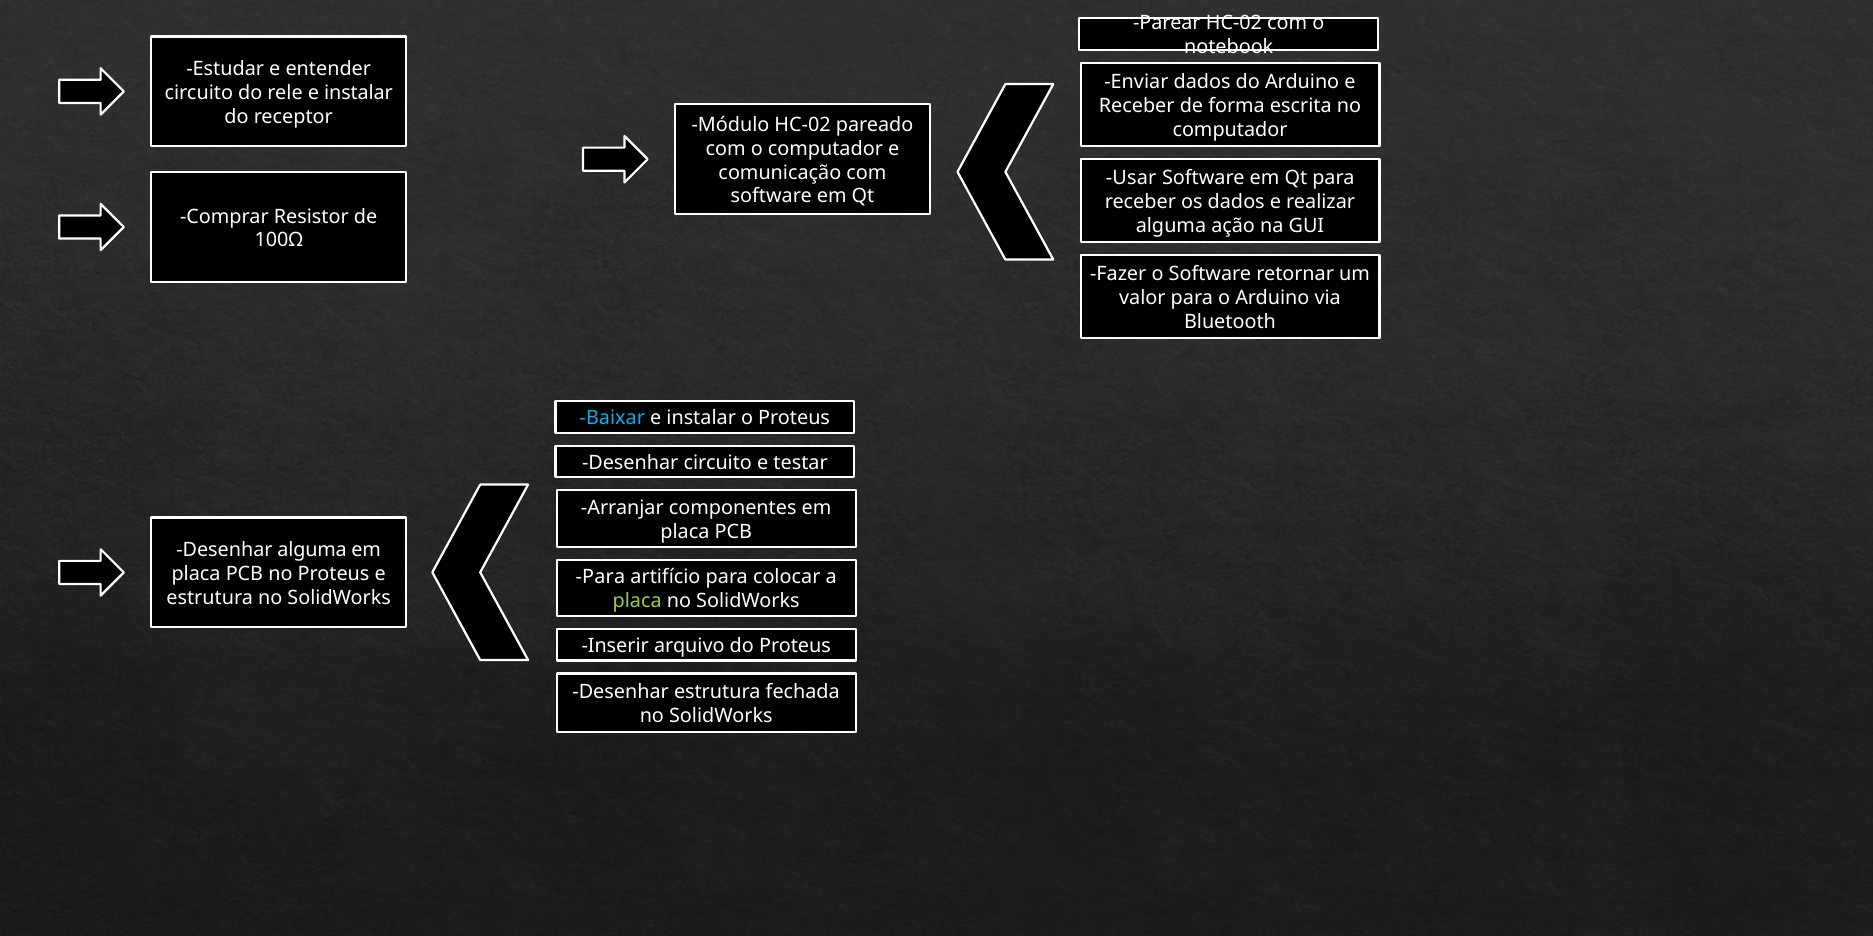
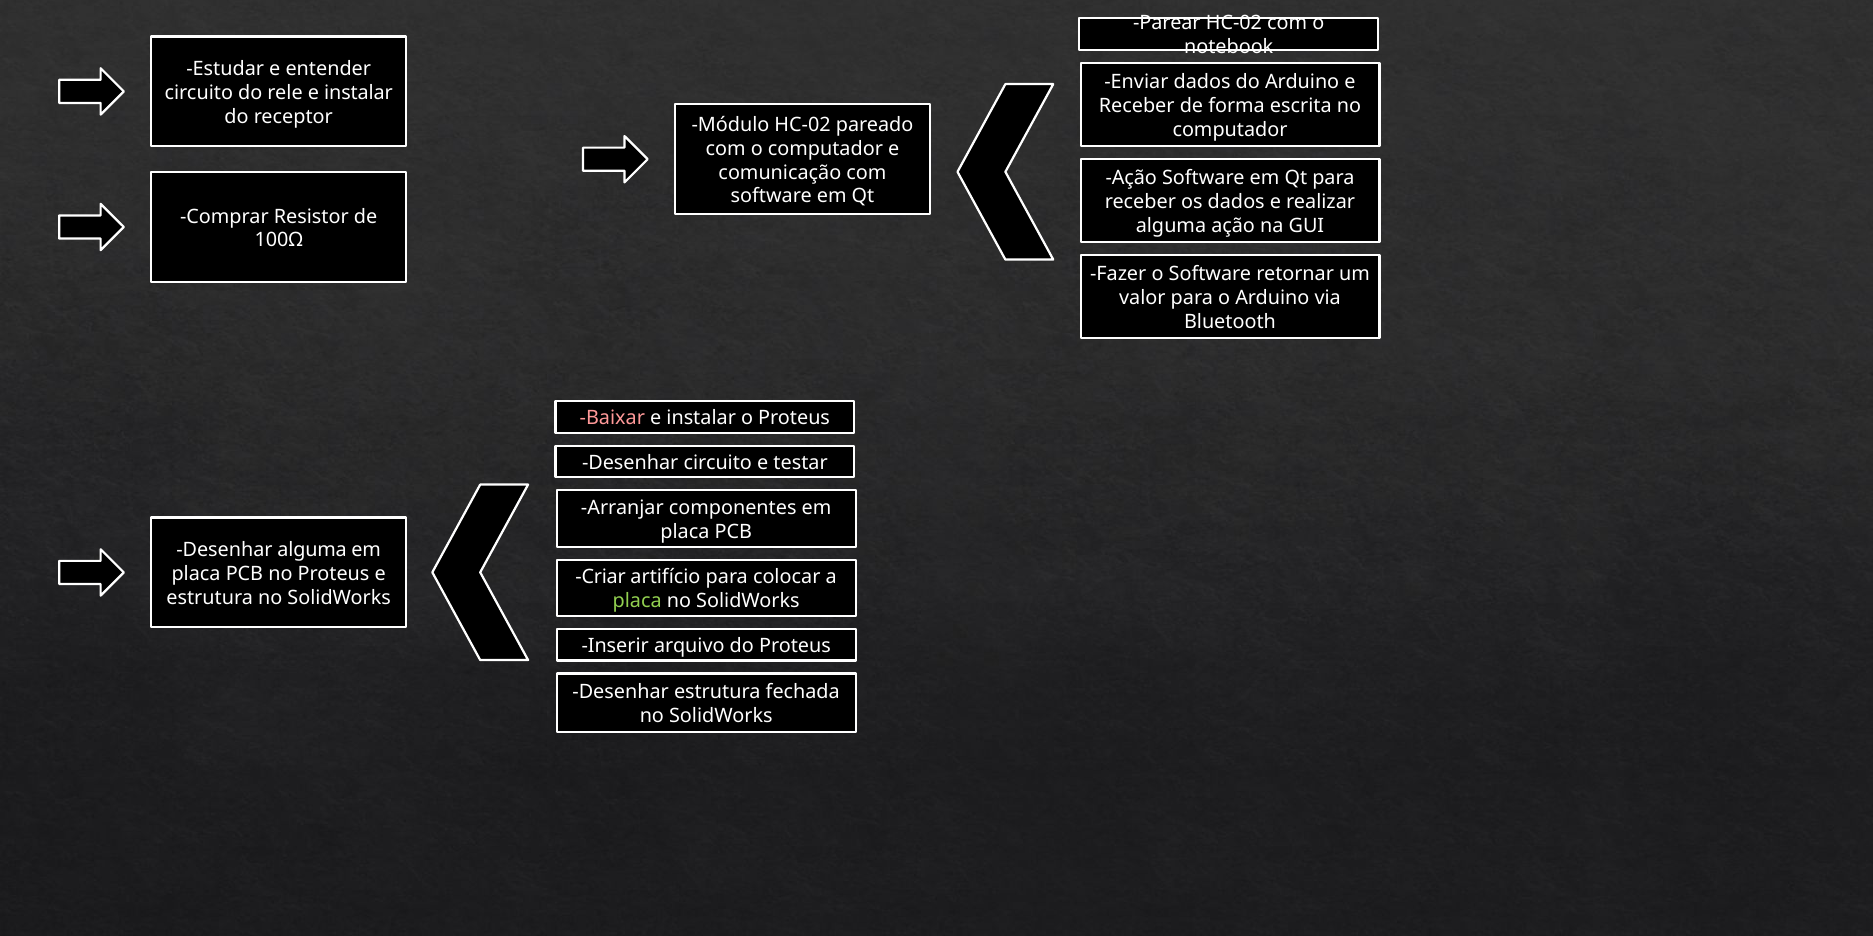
Usar at (1131, 178): Usar -> Ação
Baixar colour: light blue -> pink
Para at (600, 578): Para -> Criar
